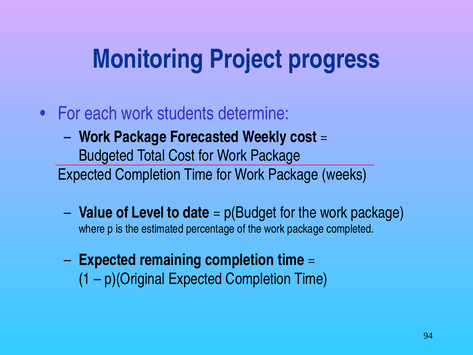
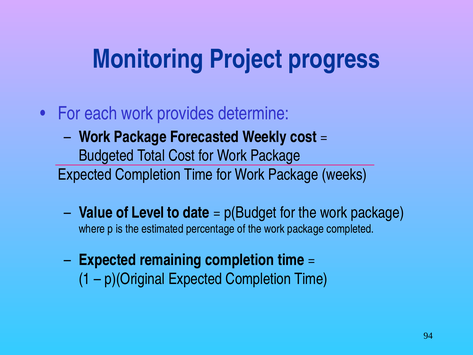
students: students -> provides
